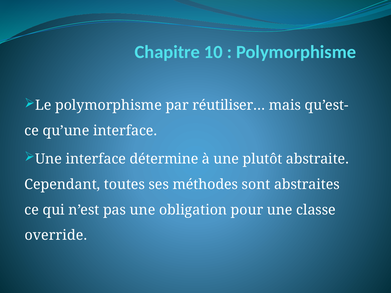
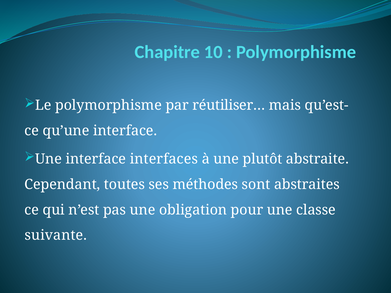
détermine: détermine -> interfaces
override: override -> suivante
